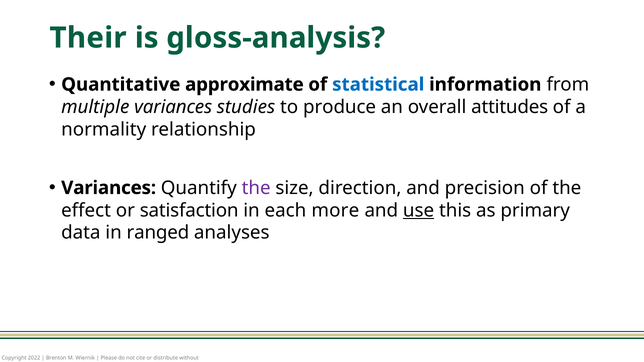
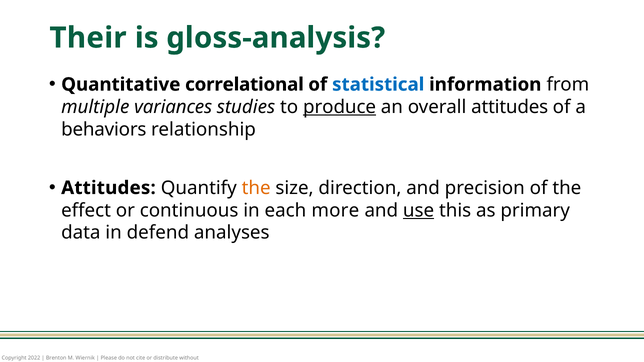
approximate: approximate -> correlational
produce underline: none -> present
normality: normality -> behaviors
Variances at (109, 188): Variances -> Attitudes
the at (256, 188) colour: purple -> orange
satisfaction: satisfaction -> continuous
ranged: ranged -> defend
